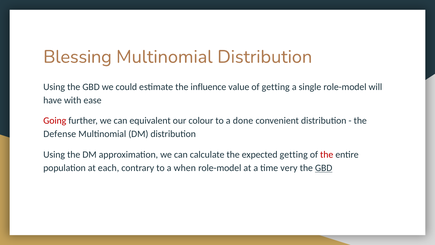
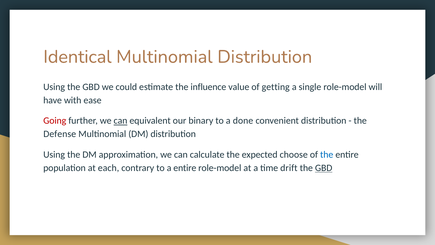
Blessing: Blessing -> Identical
can at (121, 121) underline: none -> present
colour: colour -> binary
expected getting: getting -> choose
the at (327, 154) colour: red -> blue
a when: when -> entire
very: very -> drift
